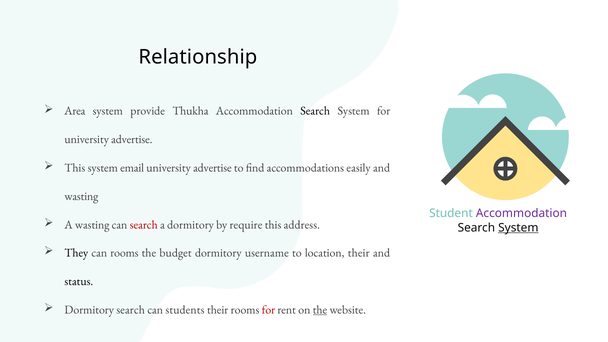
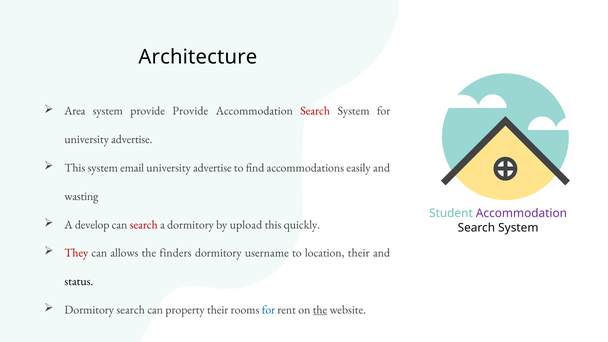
Relationship: Relationship -> Architecture
provide Thukha: Thukha -> Provide
Search at (315, 111) colour: black -> red
A wasting: wasting -> develop
require: require -> upload
address: address -> quickly
System at (518, 228) underline: present -> none
They colour: black -> red
can rooms: rooms -> allows
budget: budget -> finders
students: students -> property
for at (268, 310) colour: red -> blue
